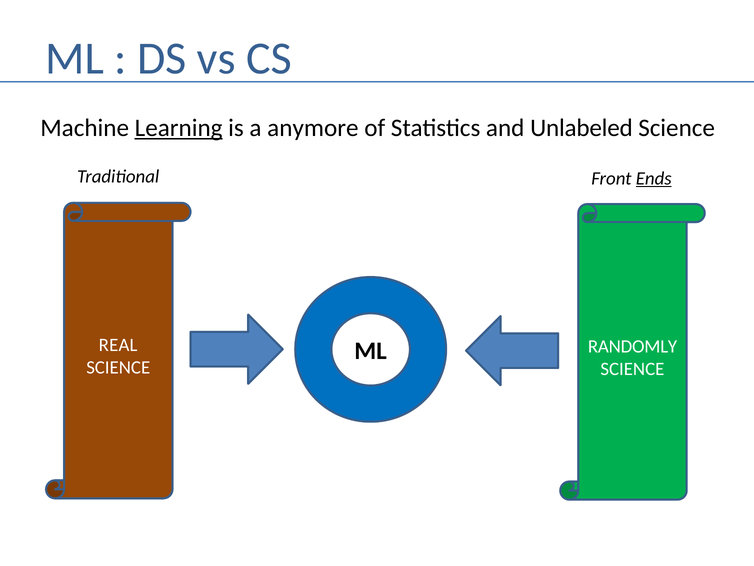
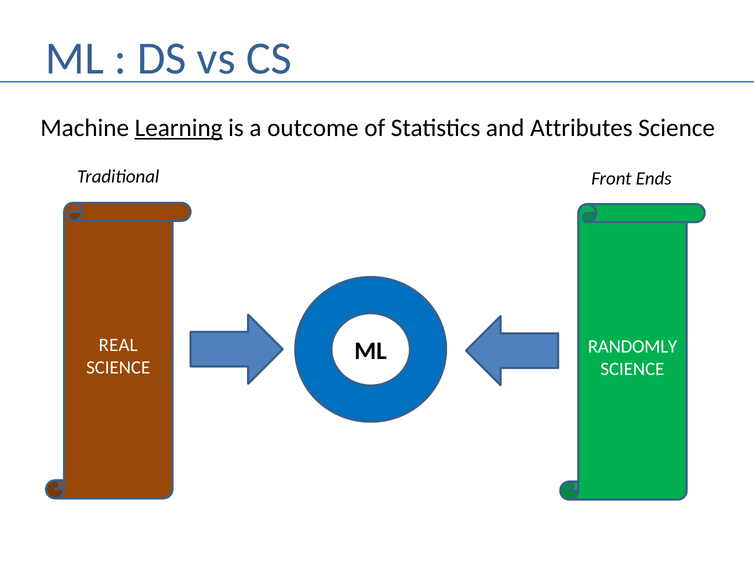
anymore: anymore -> outcome
Unlabeled: Unlabeled -> Attributes
Ends underline: present -> none
